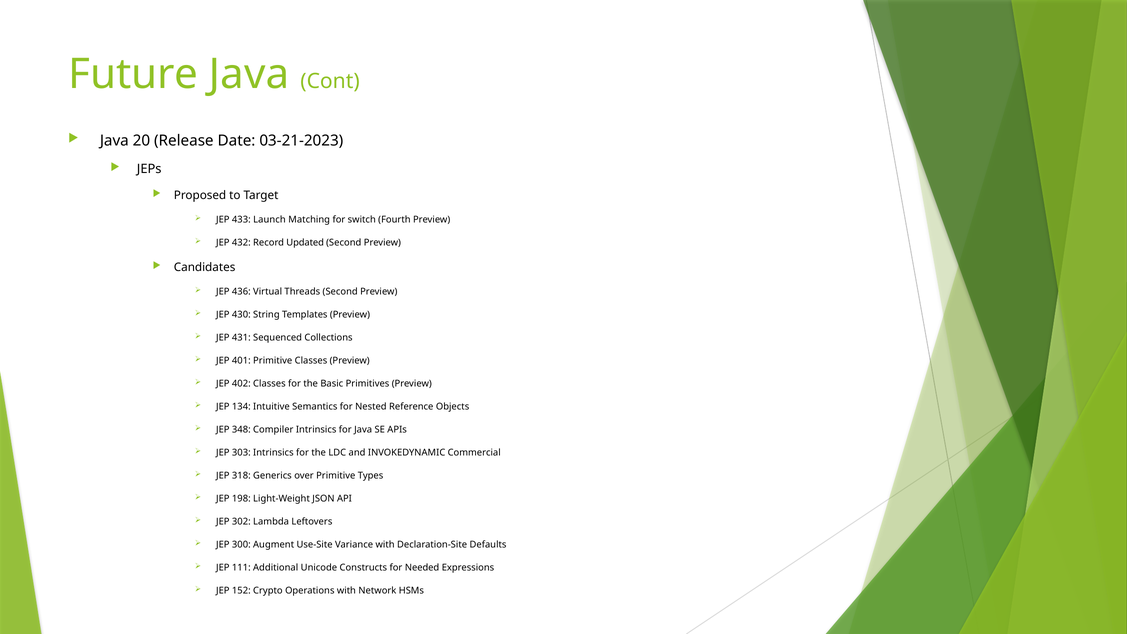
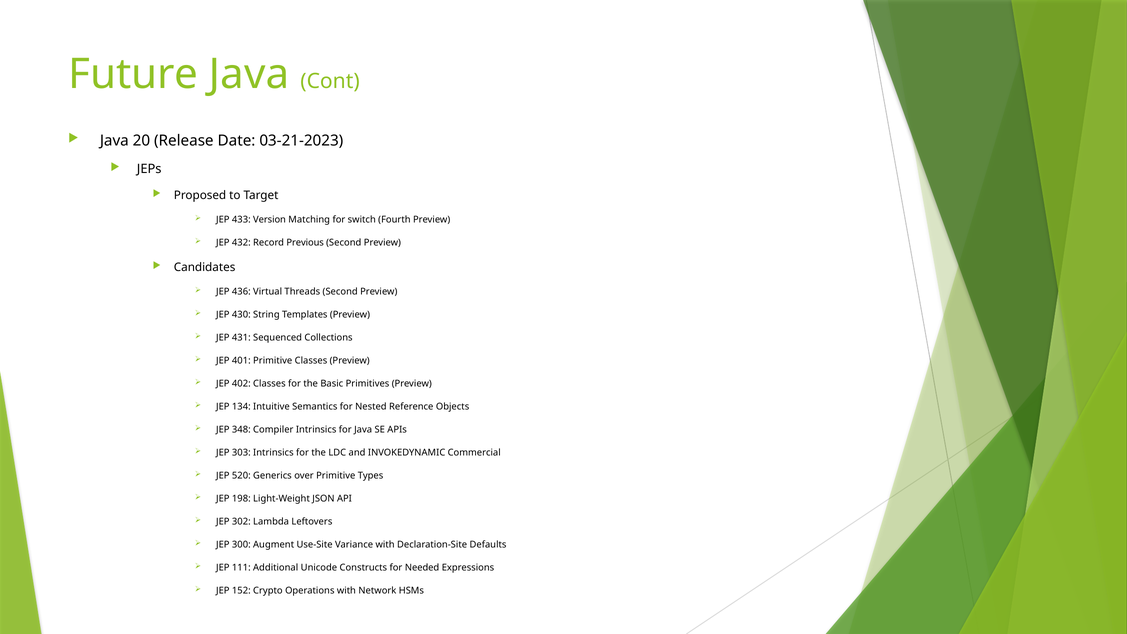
Launch: Launch -> Version
Updated: Updated -> Previous
318: 318 -> 520
